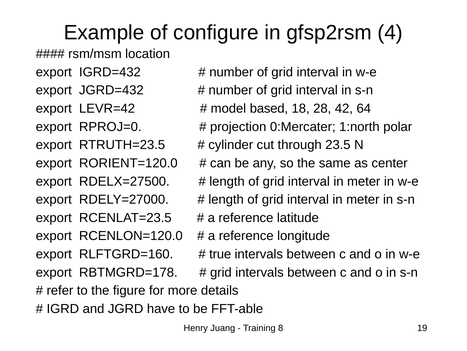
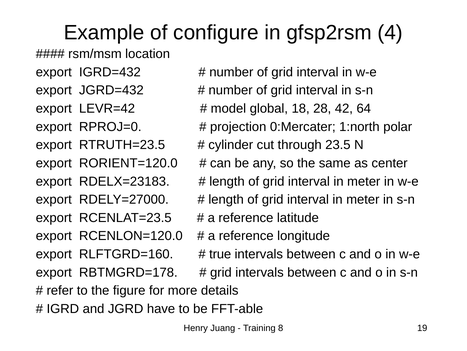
based: based -> global
RDELX=27500: RDELX=27500 -> RDELX=23183
